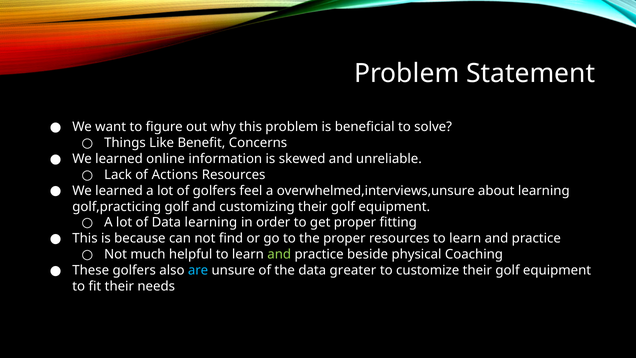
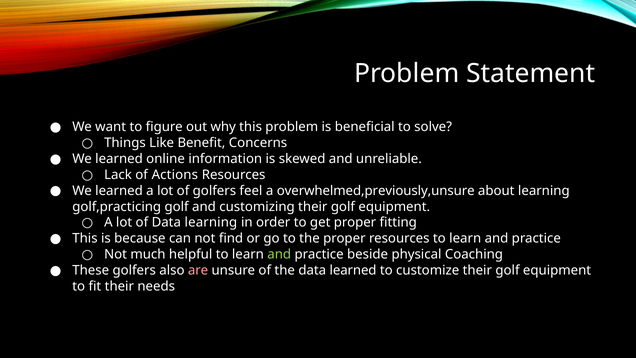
overwhelmed,interviews,unsure: overwhelmed,interviews,unsure -> overwhelmed,previously,unsure
are colour: light blue -> pink
data greater: greater -> learned
